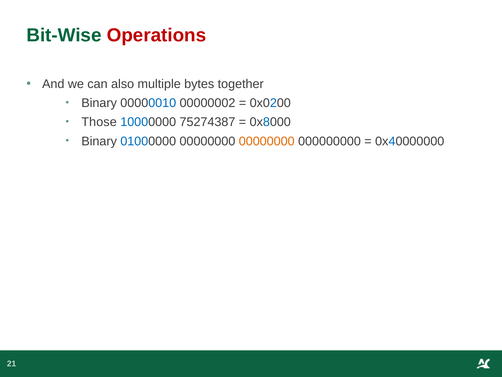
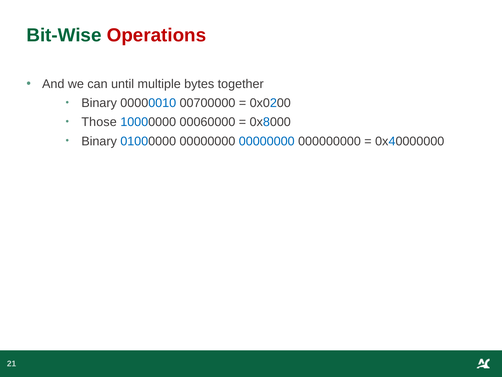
also: also -> until
00000002: 00000002 -> 00700000
75274387: 75274387 -> 00060000
00000000 at (267, 141) colour: orange -> blue
